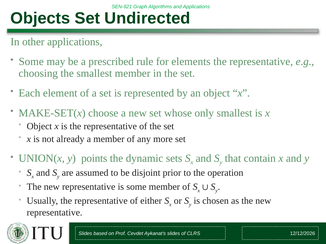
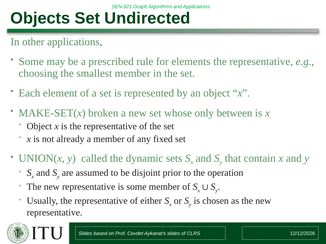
choose: choose -> broken
only smallest: smallest -> between
more: more -> fixed
points: points -> called
